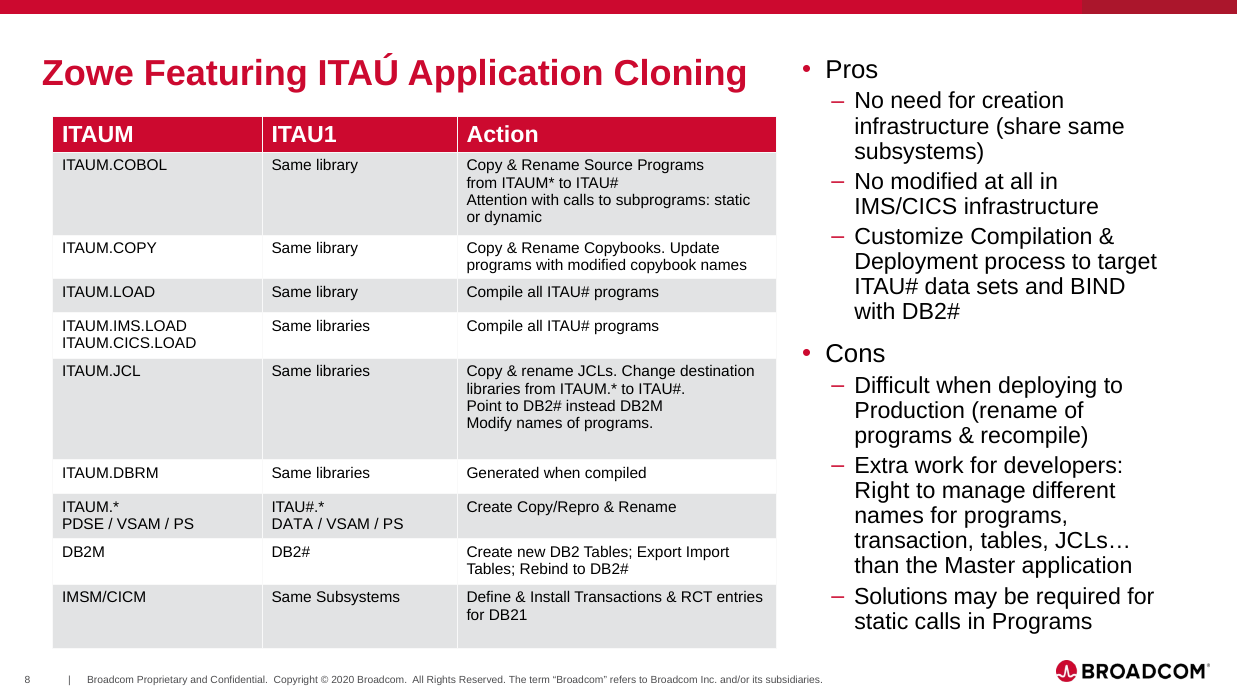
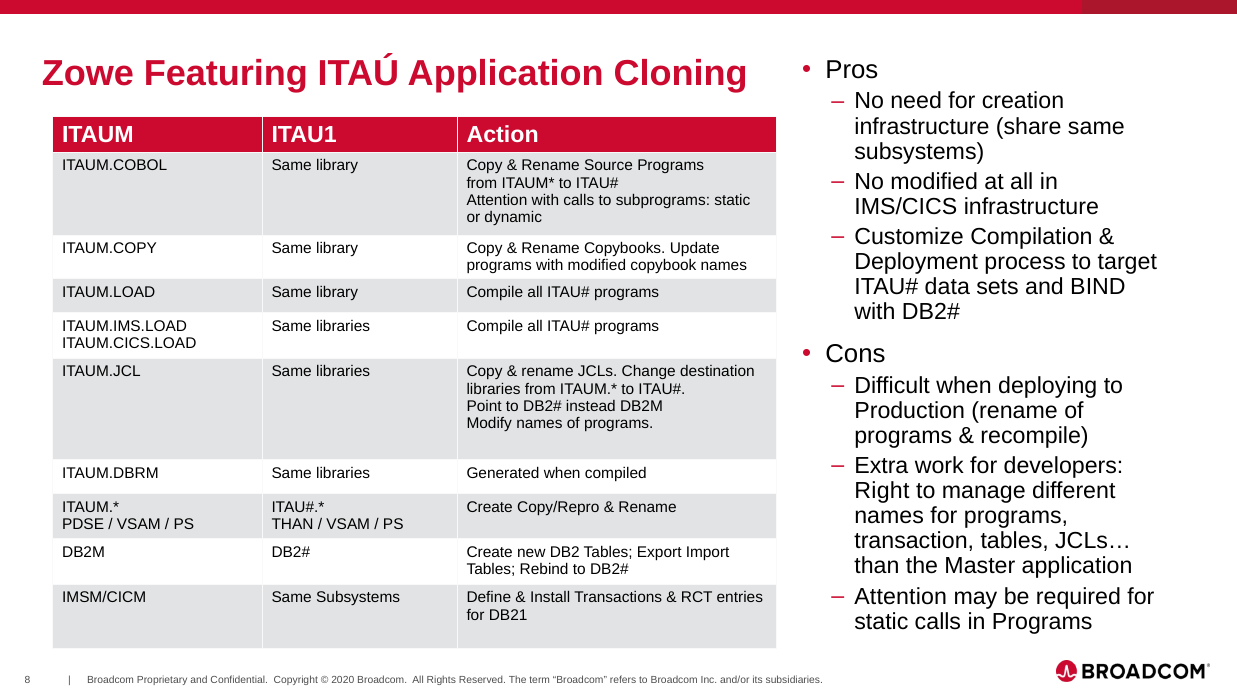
DATA at (292, 524): DATA -> THAN
Solutions at (901, 596): Solutions -> Attention
